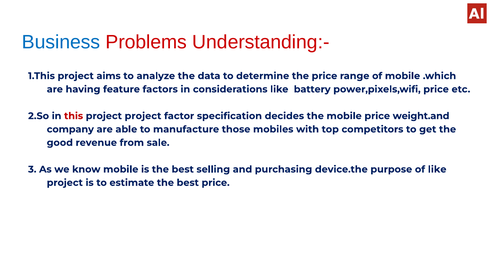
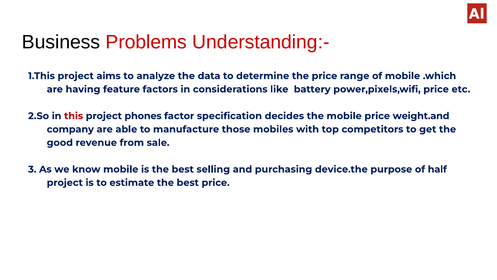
Business colour: blue -> black
project project: project -> phones
of like: like -> half
